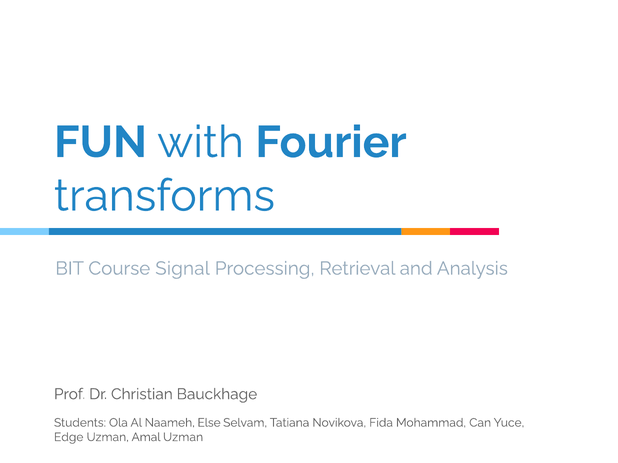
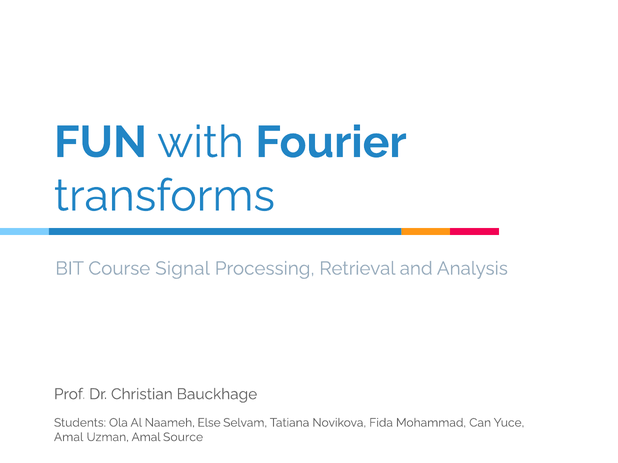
Edge at (69, 438): Edge -> Amal
Amal Uzman: Uzman -> Source
